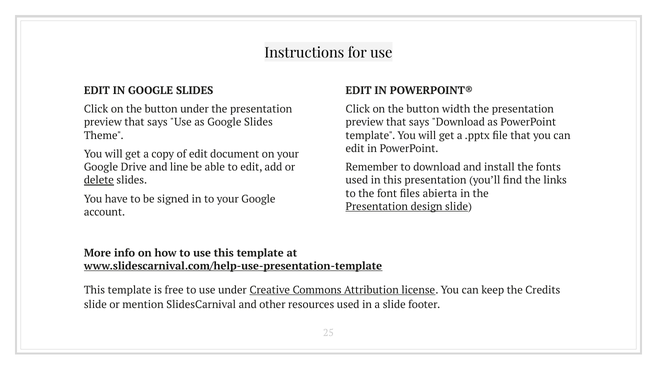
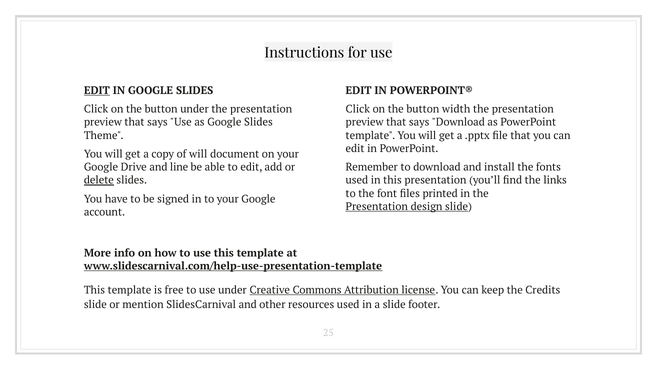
EDIT at (97, 90) underline: none -> present
of edit: edit -> will
abierta: abierta -> printed
